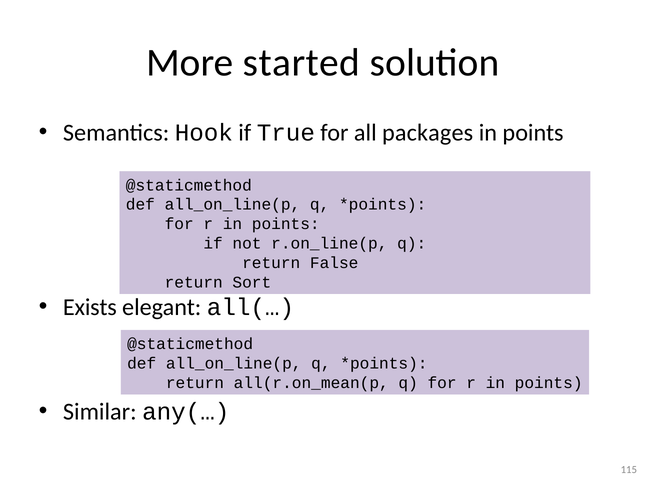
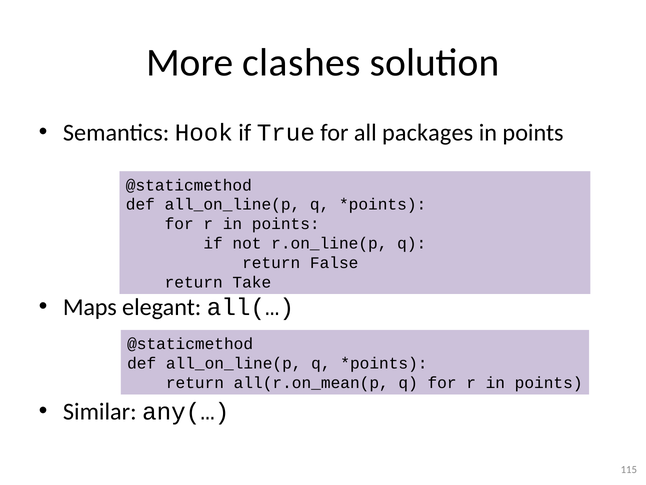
started: started -> clashes
Sort: Sort -> Take
Exists: Exists -> Maps
